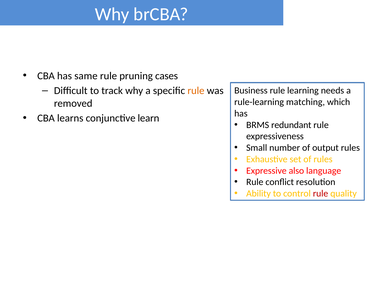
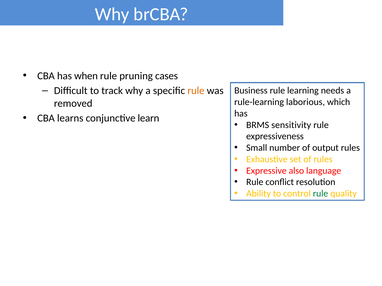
same: same -> when
matching: matching -> laborious
redundant: redundant -> sensitivity
rule at (321, 194) colour: red -> green
